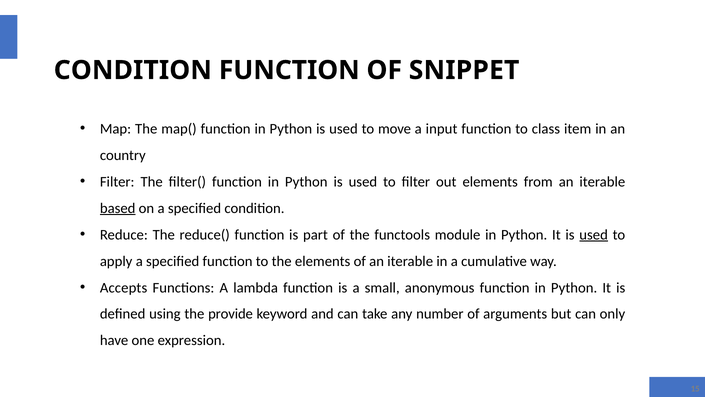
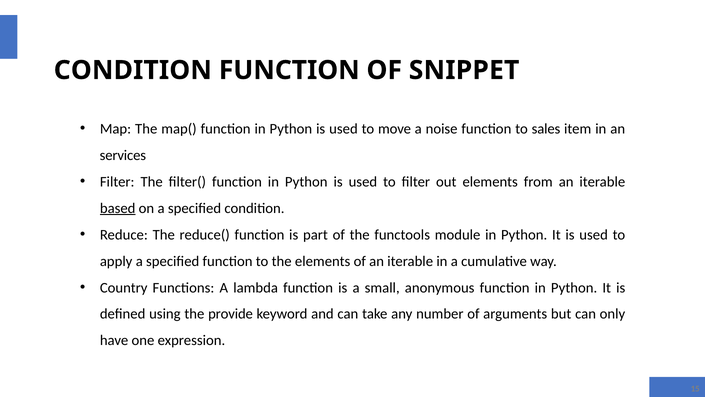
input: input -> noise
class: class -> sales
country: country -> services
used at (594, 234) underline: present -> none
Accepts: Accepts -> Country
